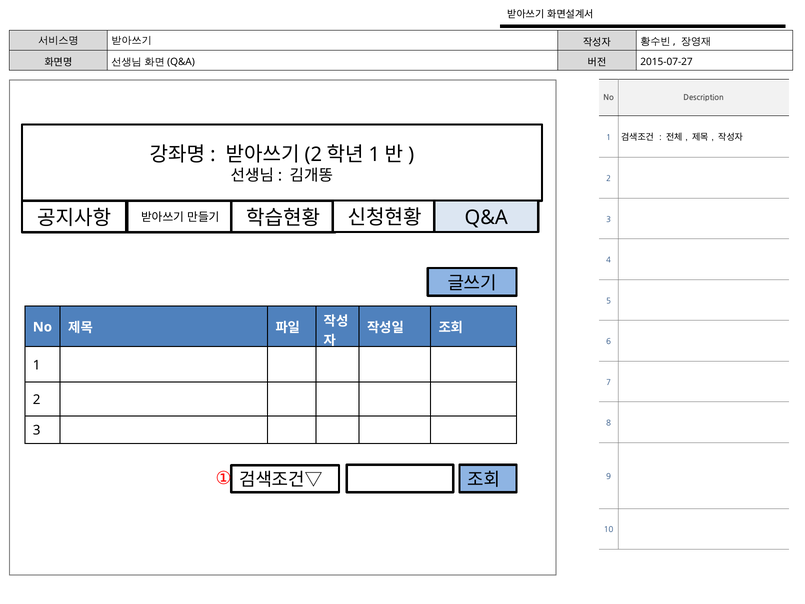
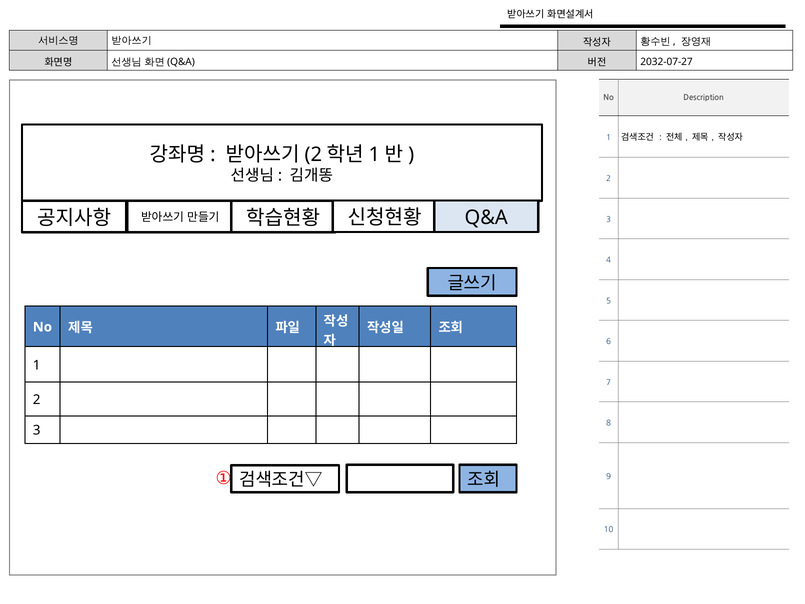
2015-07-27: 2015-07-27 -> 2032-07-27
